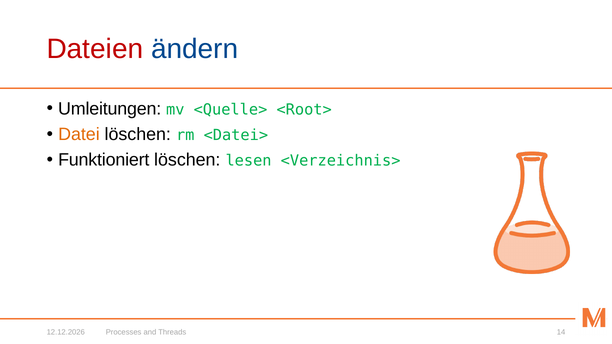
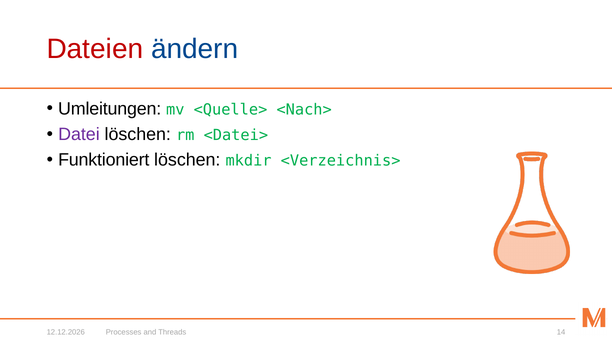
<Root>: <Root> -> <Nach>
Datei colour: orange -> purple
lesen: lesen -> mkdir
